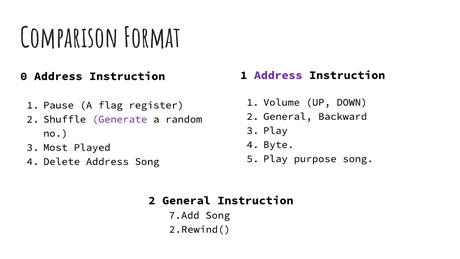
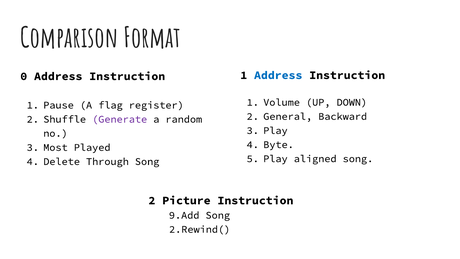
Address at (278, 75) colour: purple -> blue
purpose: purpose -> aligned
Delete Address: Address -> Through
General at (186, 200): General -> Picture
7.Add: 7.Add -> 9.Add
